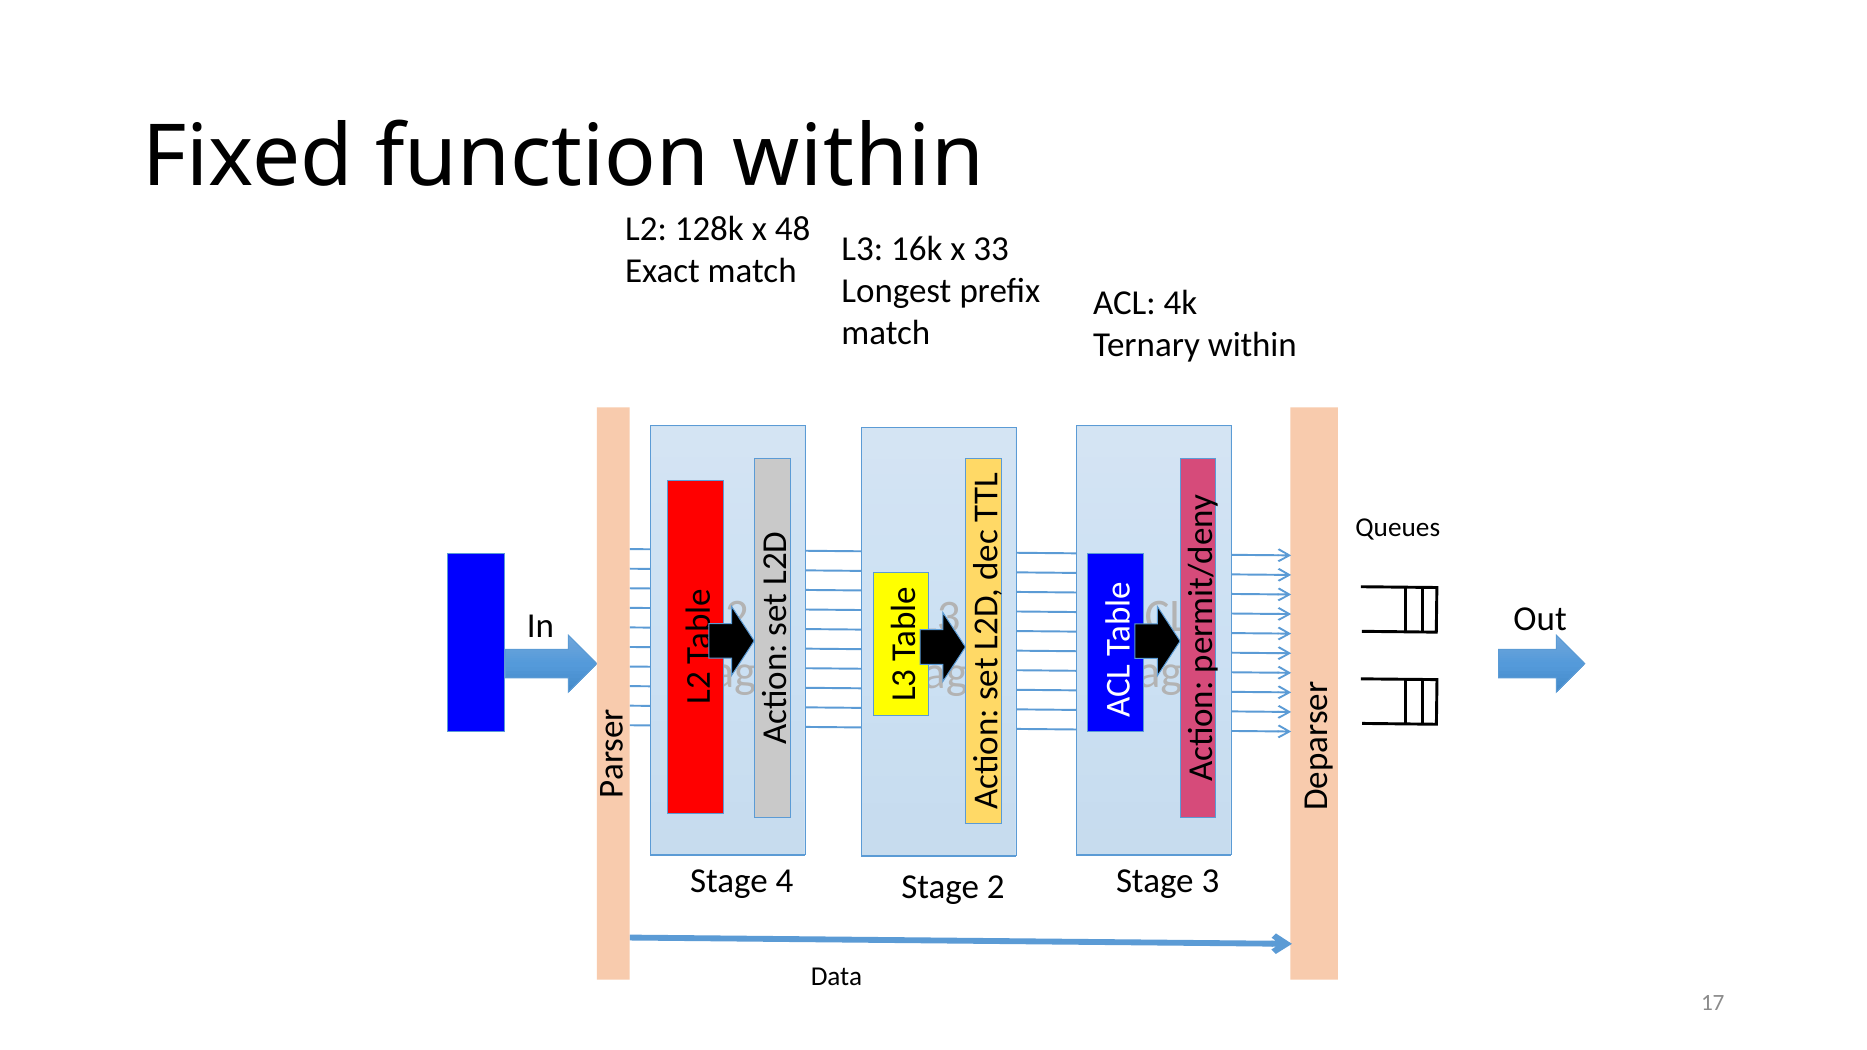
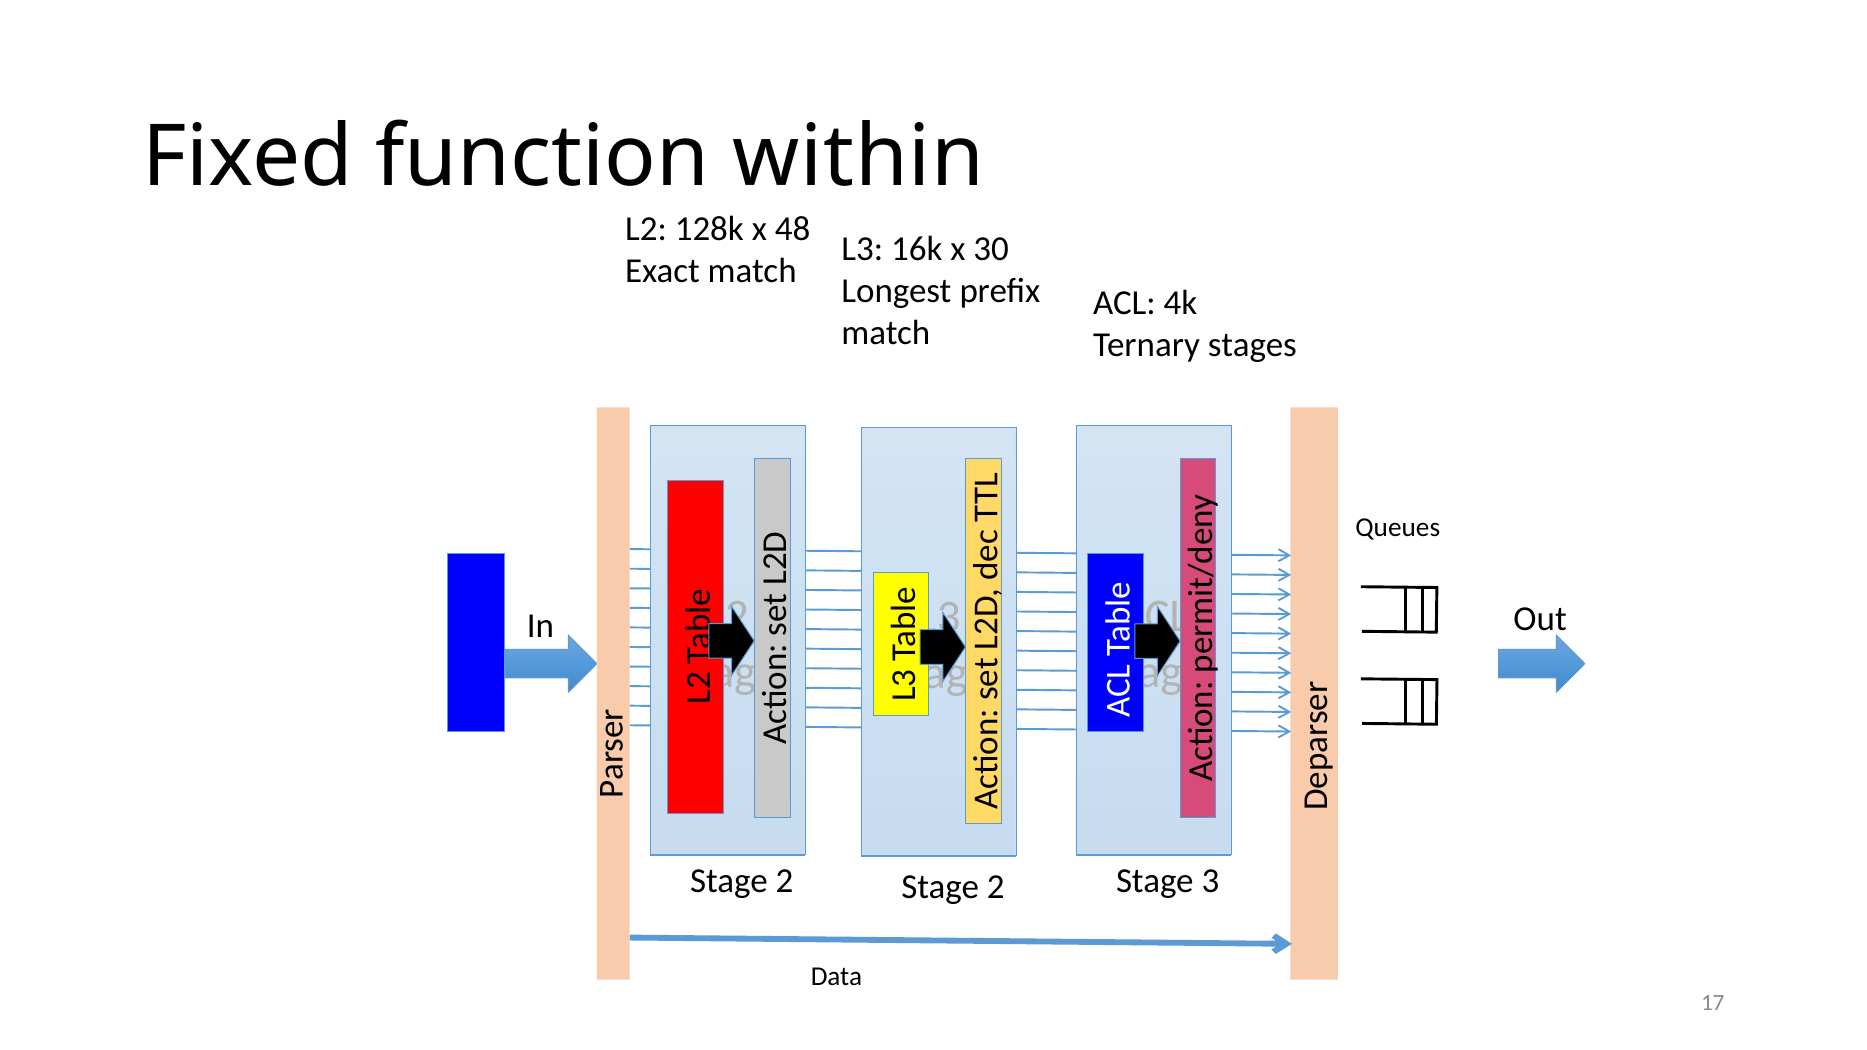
33: 33 -> 30
Ternary within: within -> stages
4 at (785, 881): 4 -> 2
